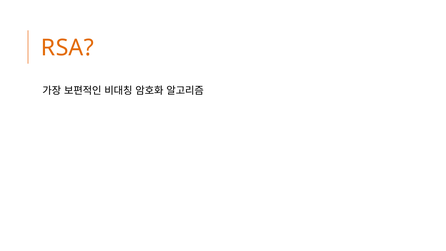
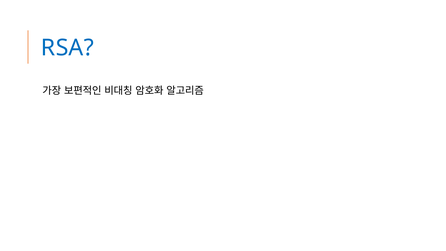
RSA colour: orange -> blue
